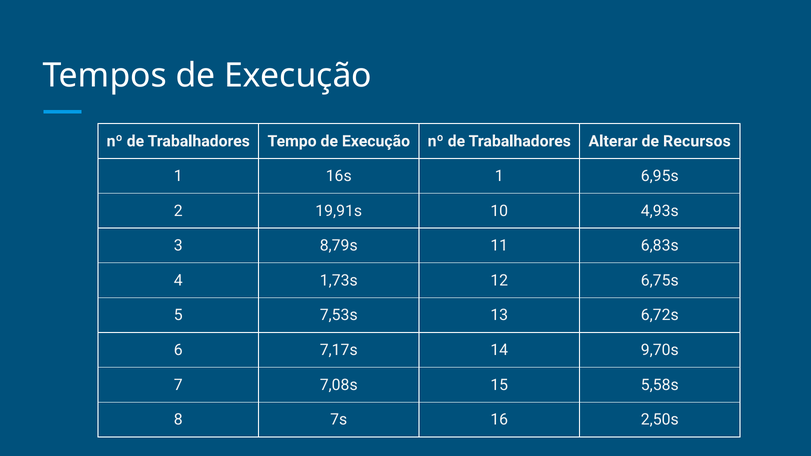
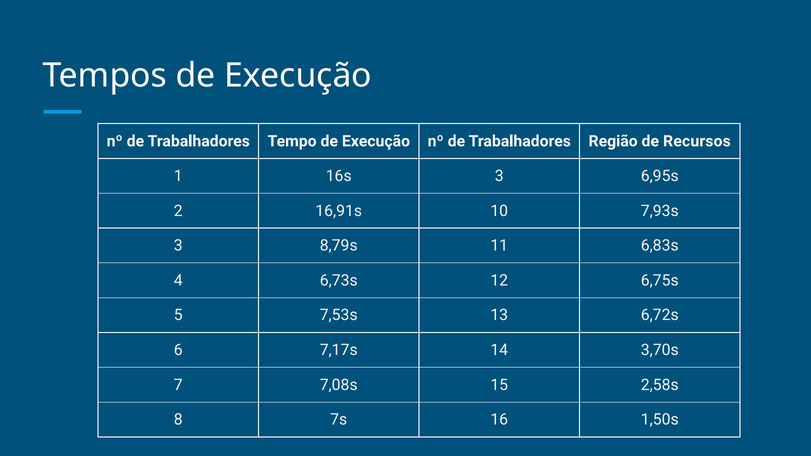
Alterar: Alterar -> Região
16s 1: 1 -> 3
19,91s: 19,91s -> 16,91s
4,93s: 4,93s -> 7,93s
1,73s: 1,73s -> 6,73s
9,70s: 9,70s -> 3,70s
5,58s: 5,58s -> 2,58s
2,50s: 2,50s -> 1,50s
